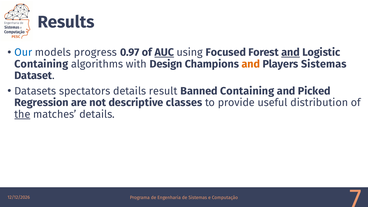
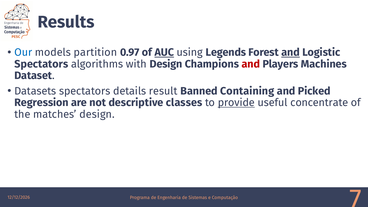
progress: progress -> partition
Focused: Focused -> Legends
Containing at (41, 64): Containing -> Spectators
and at (251, 64) colour: orange -> red
Players Sistemas: Sistemas -> Machines
provide underline: none -> present
distribution: distribution -> concentrate
the underline: present -> none
matches details: details -> design
